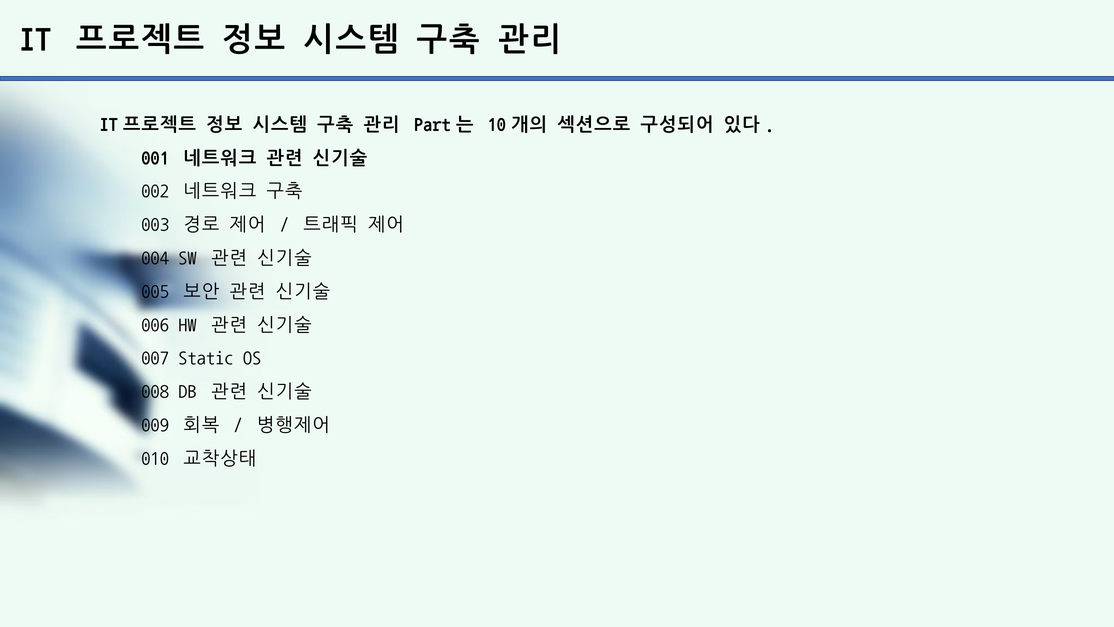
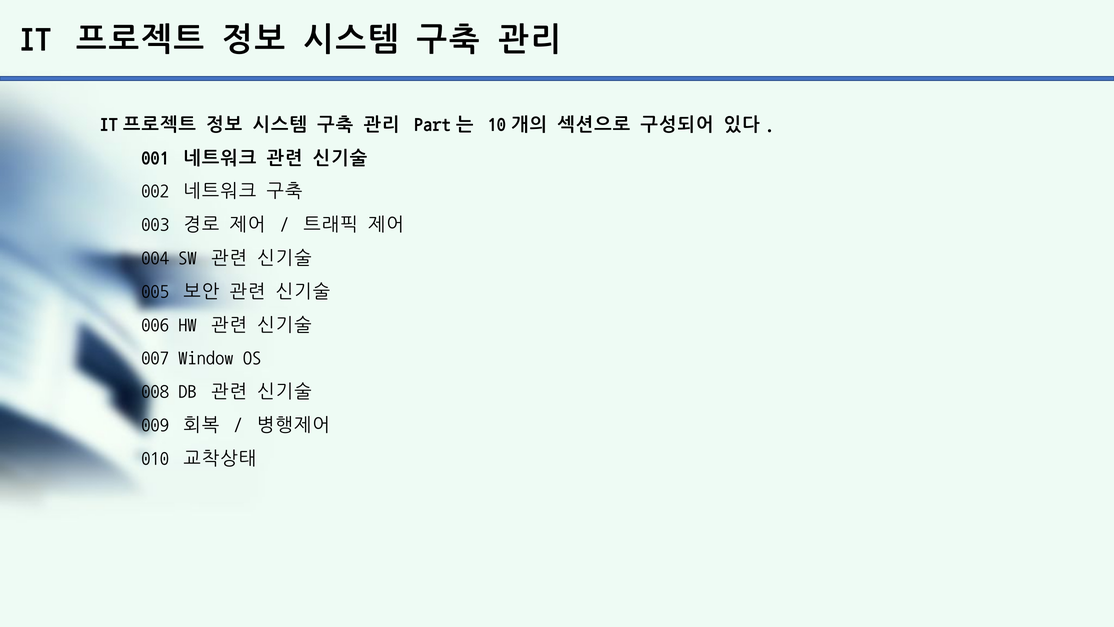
Static: Static -> Window
